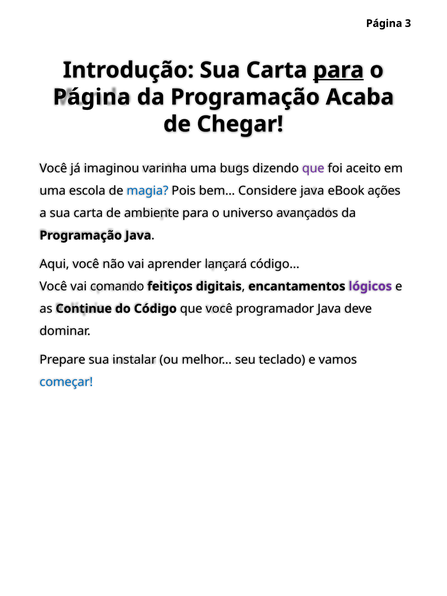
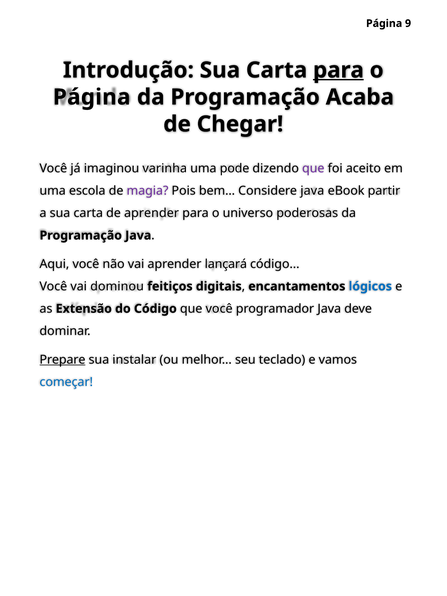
3: 3 -> 9
bugs: bugs -> pode
magia colour: blue -> purple
ações: ações -> partir
de ambiente: ambiente -> aprender
avançados: avançados -> poderosas
comando: comando -> dominou
lógicos colour: purple -> blue
Continue: Continue -> Extensão
Prepare underline: none -> present
